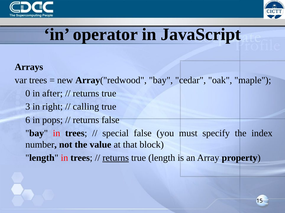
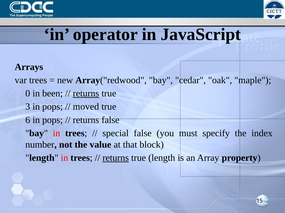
after: after -> been
returns at (86, 94) underline: none -> present
3 in right: right -> pops
calling: calling -> moved
